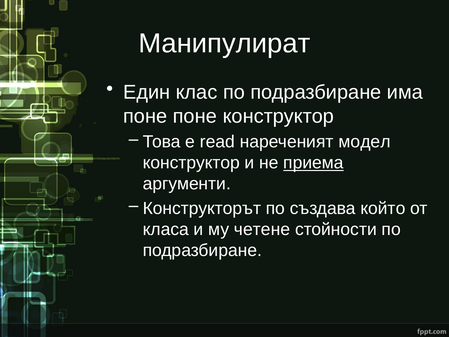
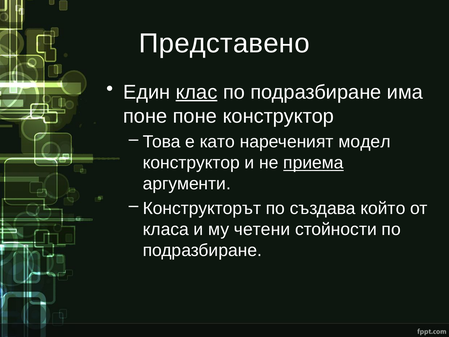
Манипулират: Манипулират -> Представено
клас underline: none -> present
read: read -> като
четене: четене -> четени
